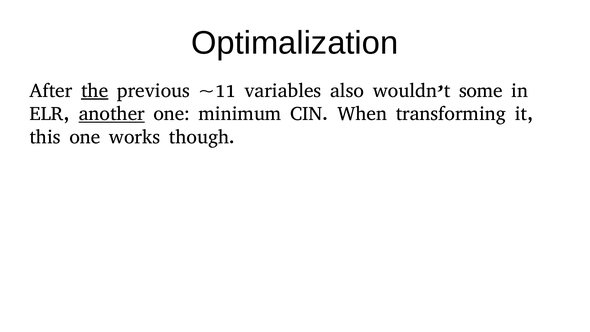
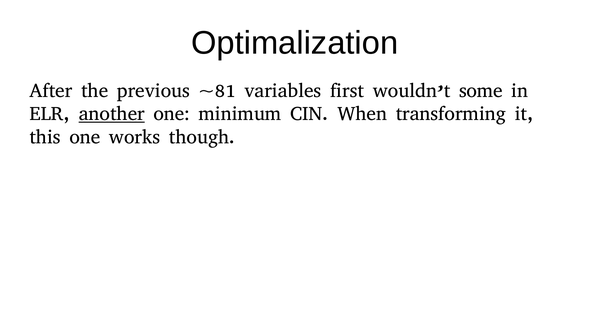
the underline: present -> none
~11: ~11 -> ~81
also: also -> first
